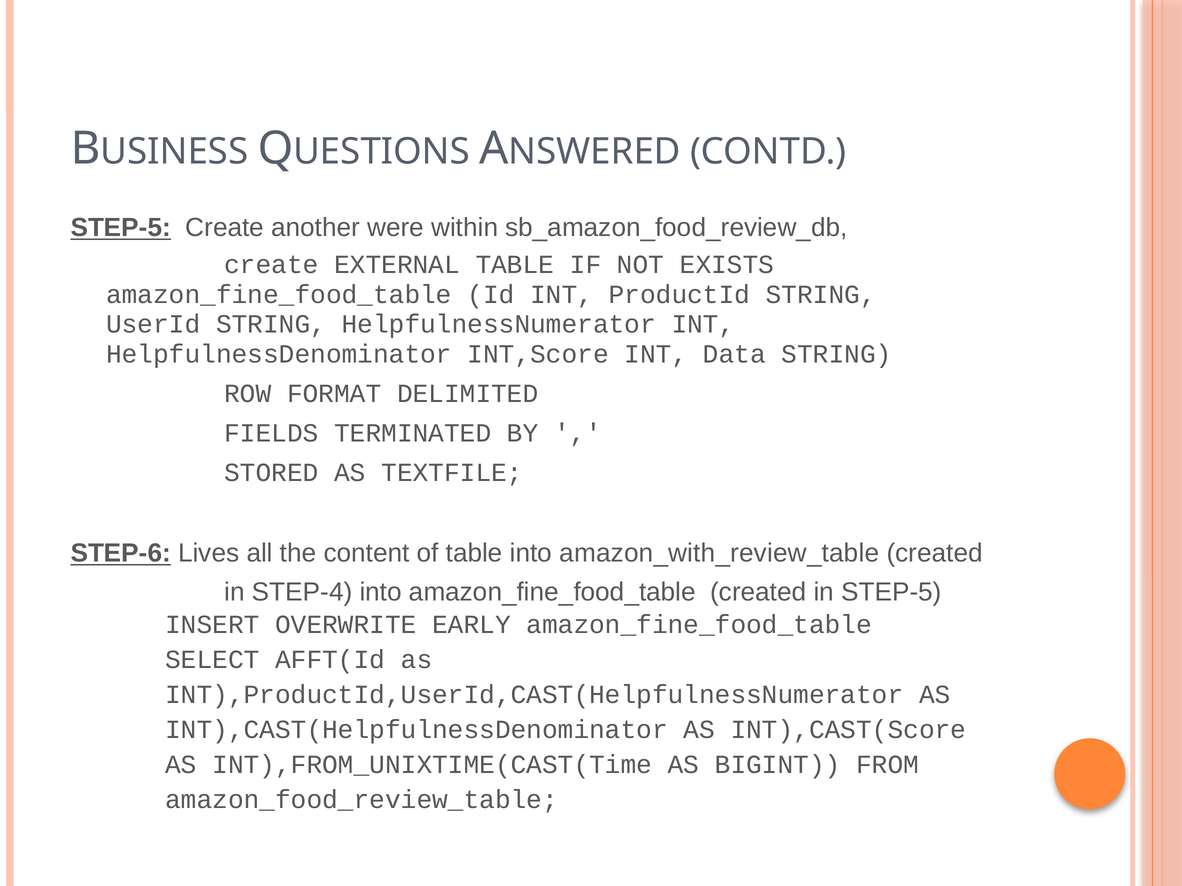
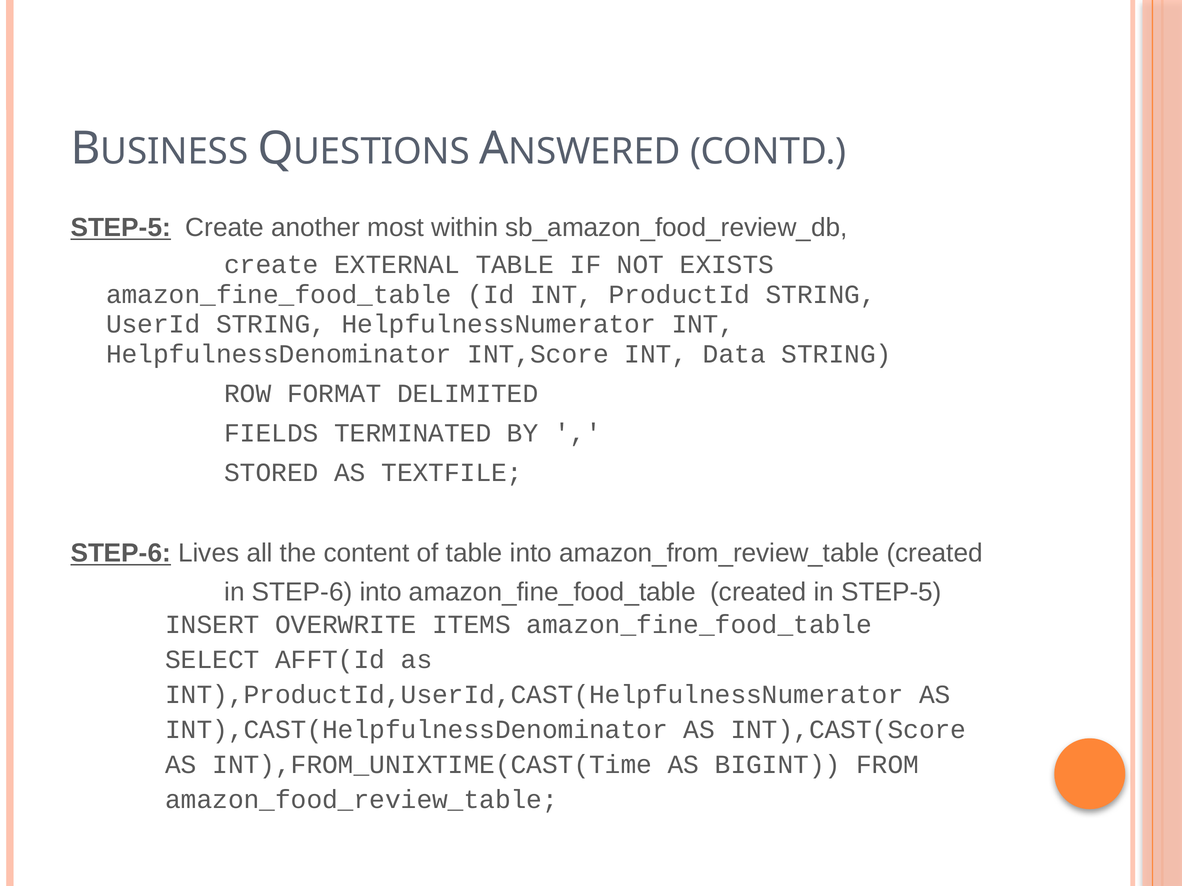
were: were -> most
amazon_with_review_table: amazon_with_review_table -> amazon_from_review_table
in STEP-4: STEP-4 -> STEP-6
EARLY: EARLY -> ITEMS
